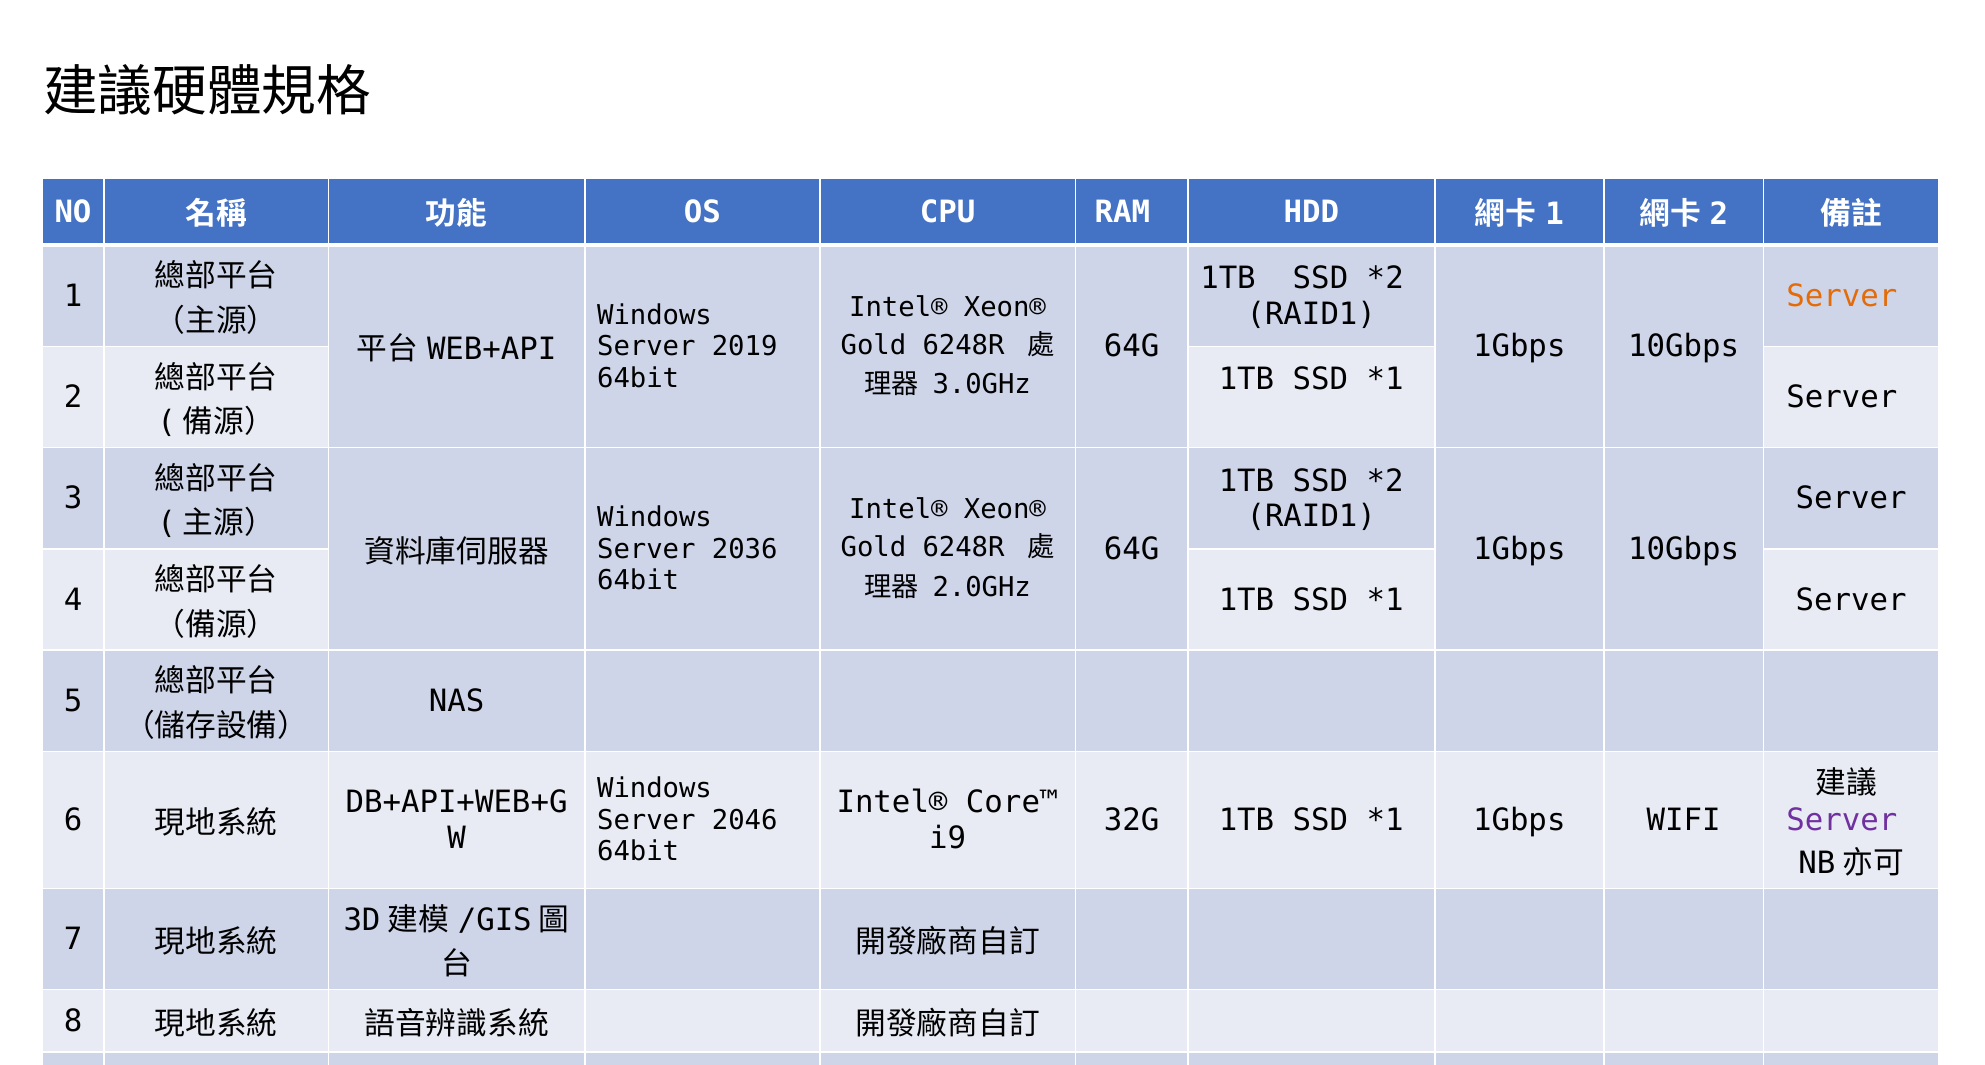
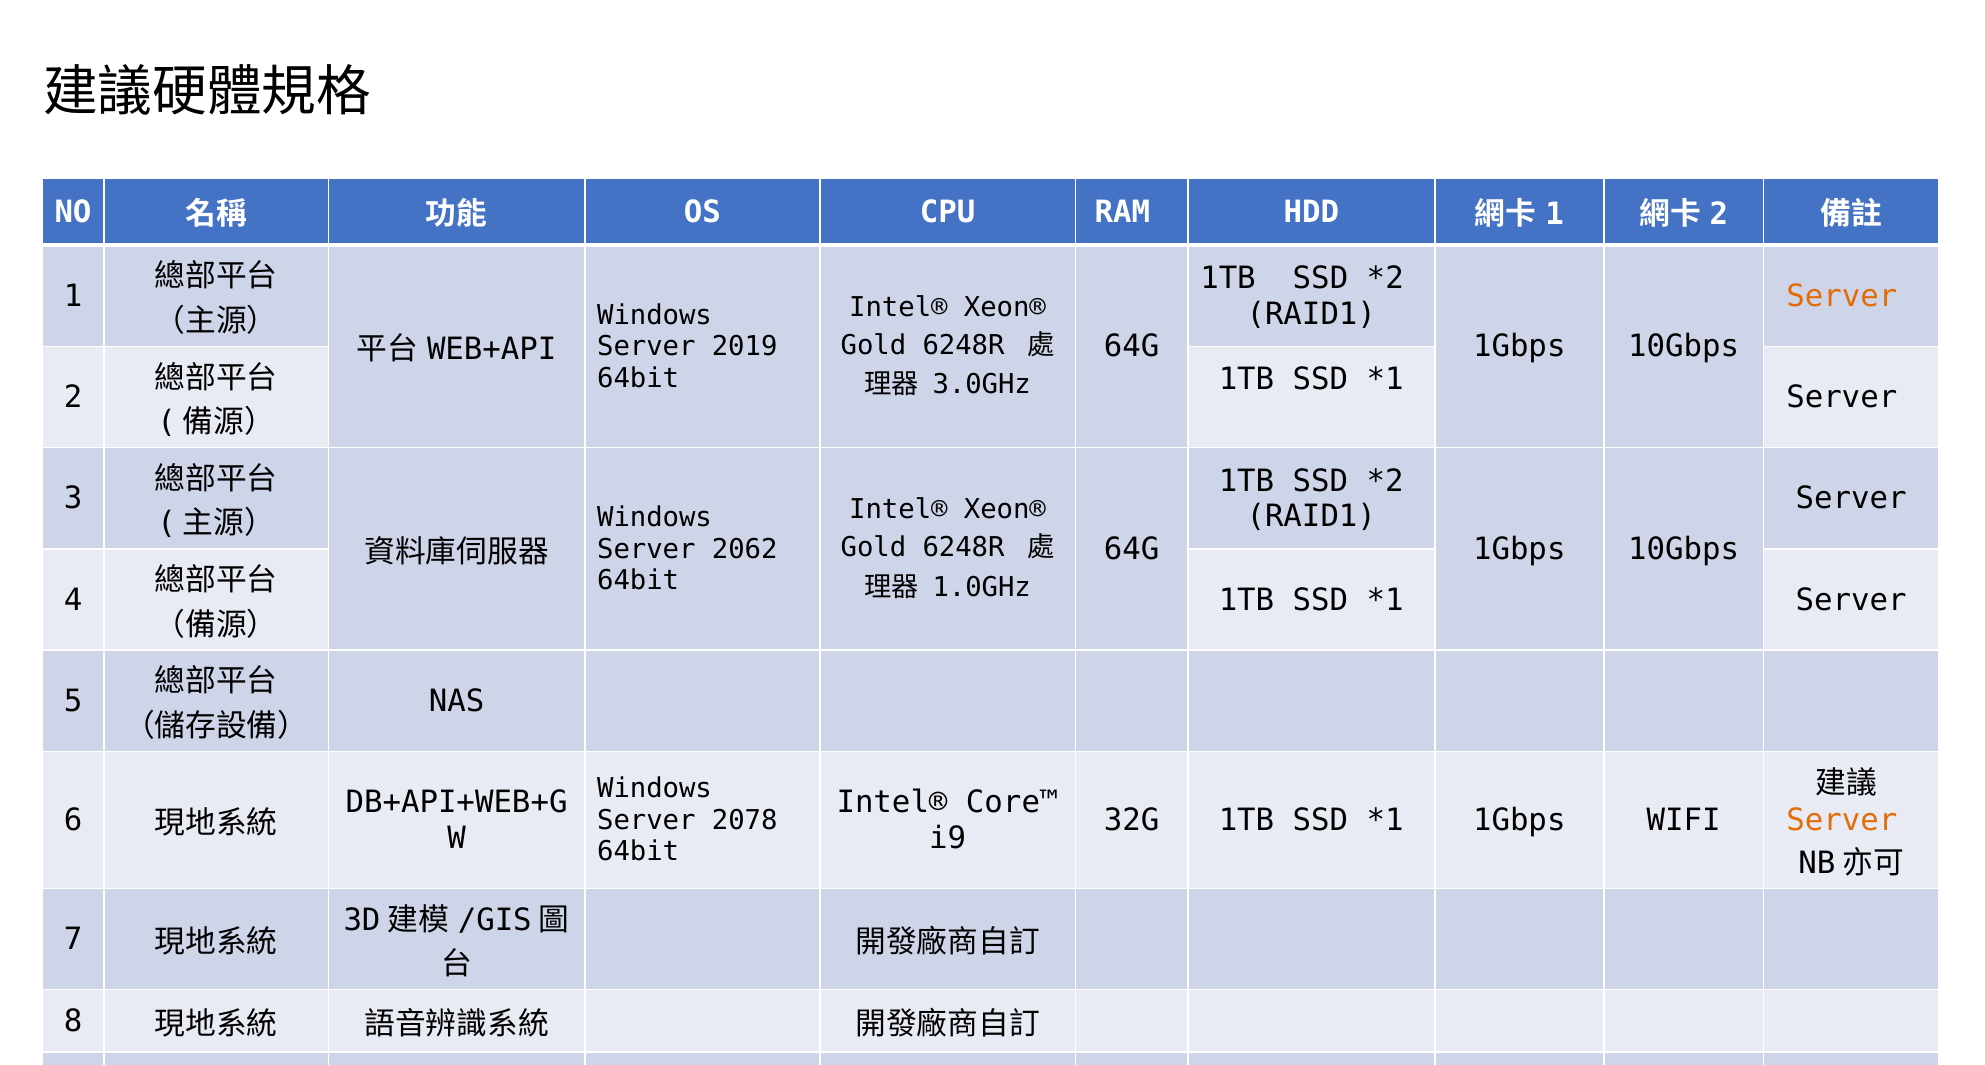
2036: 2036 -> 2062
2.0GHz: 2.0GHz -> 1.0GHz
Server at (1842, 821) colour: purple -> orange
2046: 2046 -> 2078
